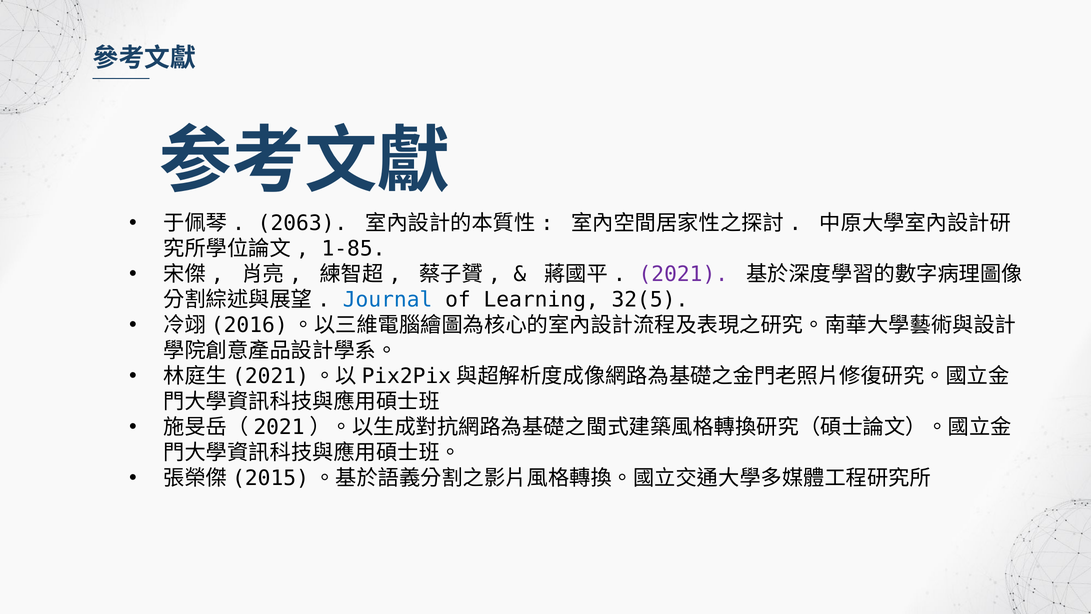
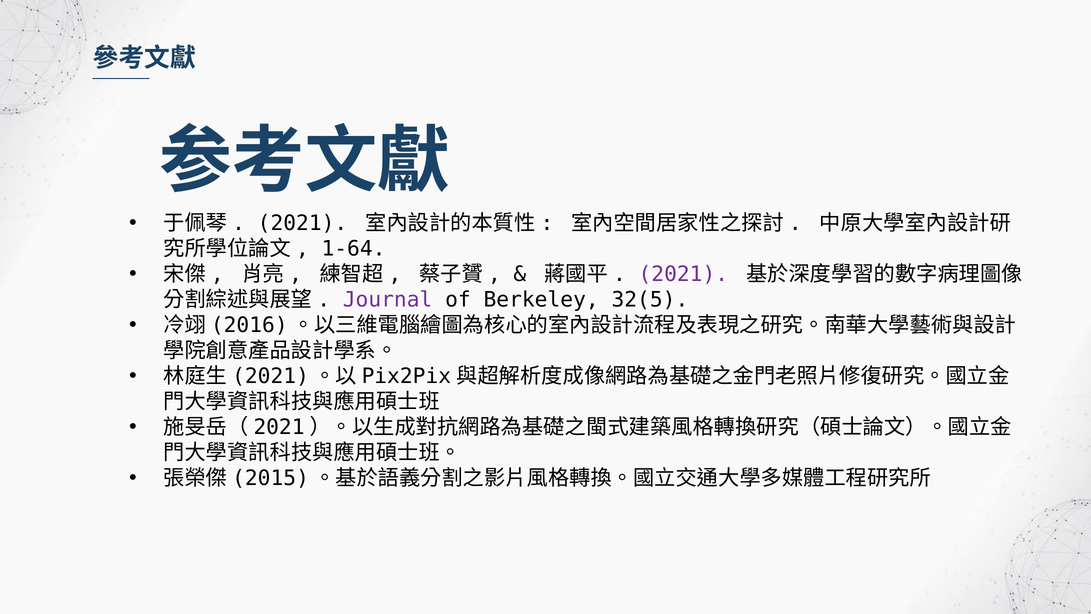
2063 at (302, 223): 2063 -> 2021
1-85: 1-85 -> 1-64
Journal colour: blue -> purple
Learning: Learning -> Berkeley
